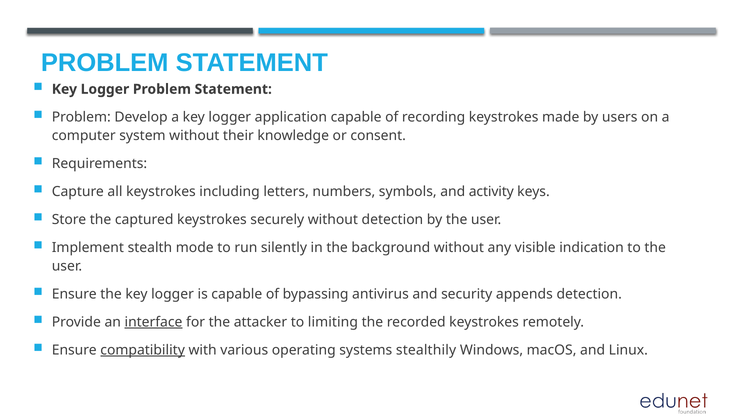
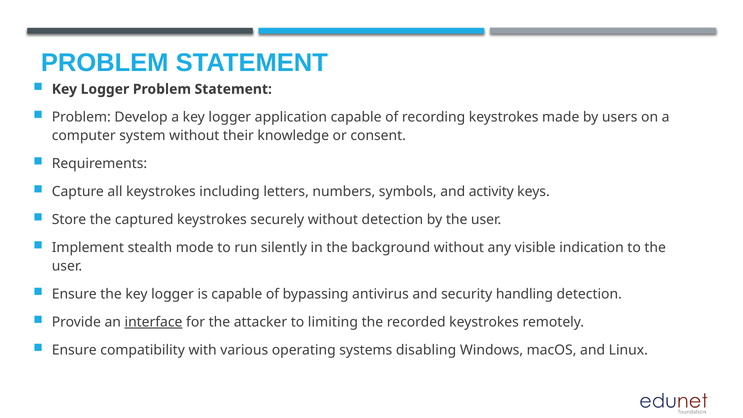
appends: appends -> handling
compatibility underline: present -> none
stealthily: stealthily -> disabling
